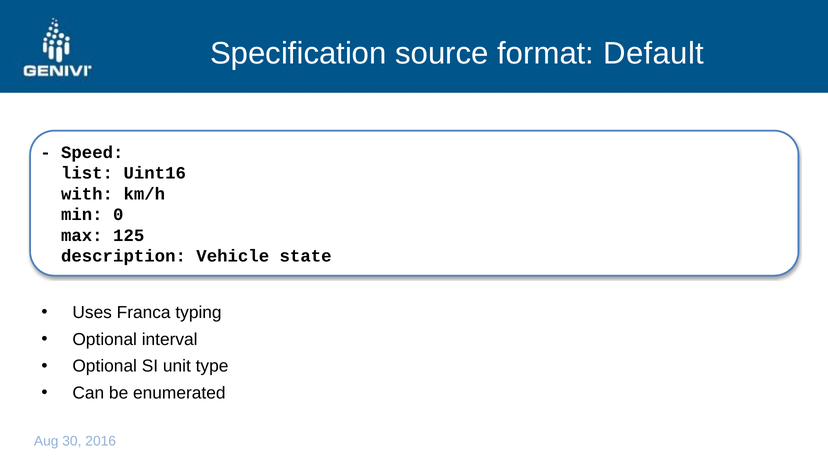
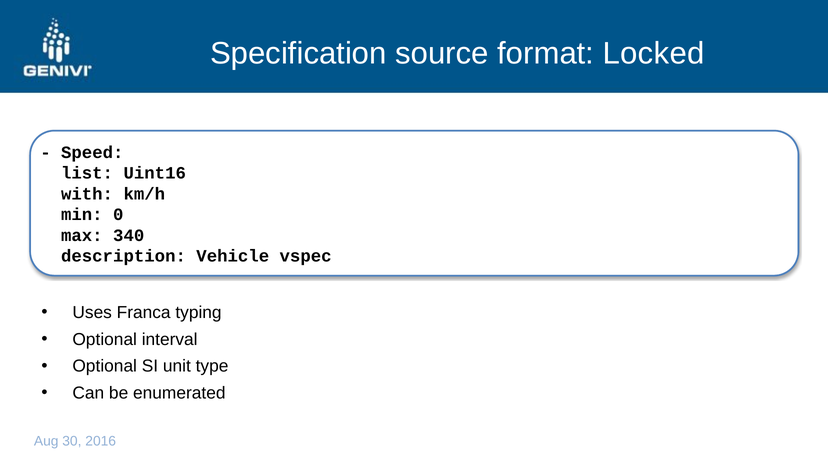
Default: Default -> Locked
125: 125 -> 340
state: state -> vspec
